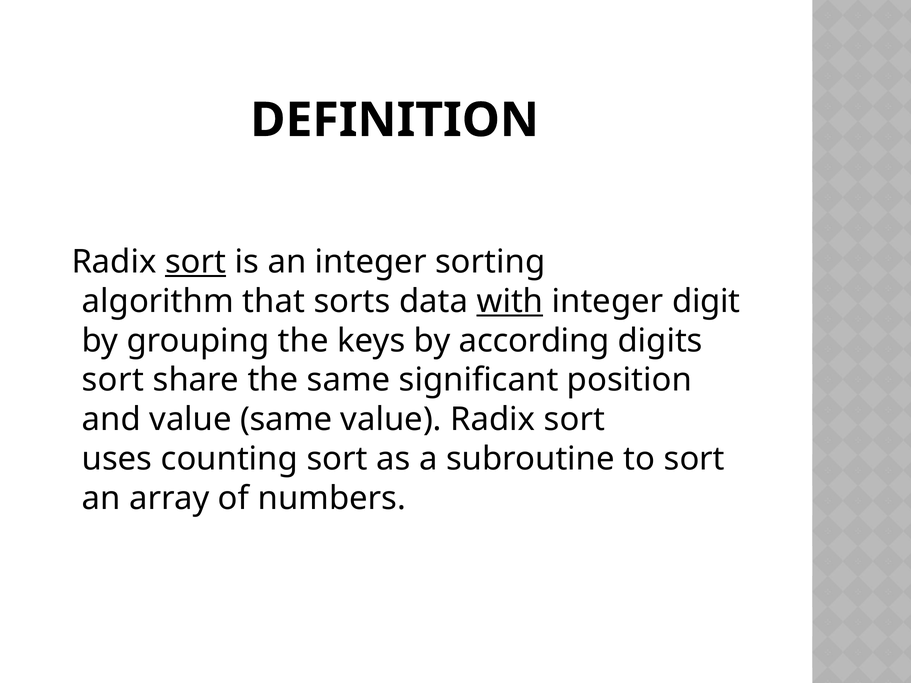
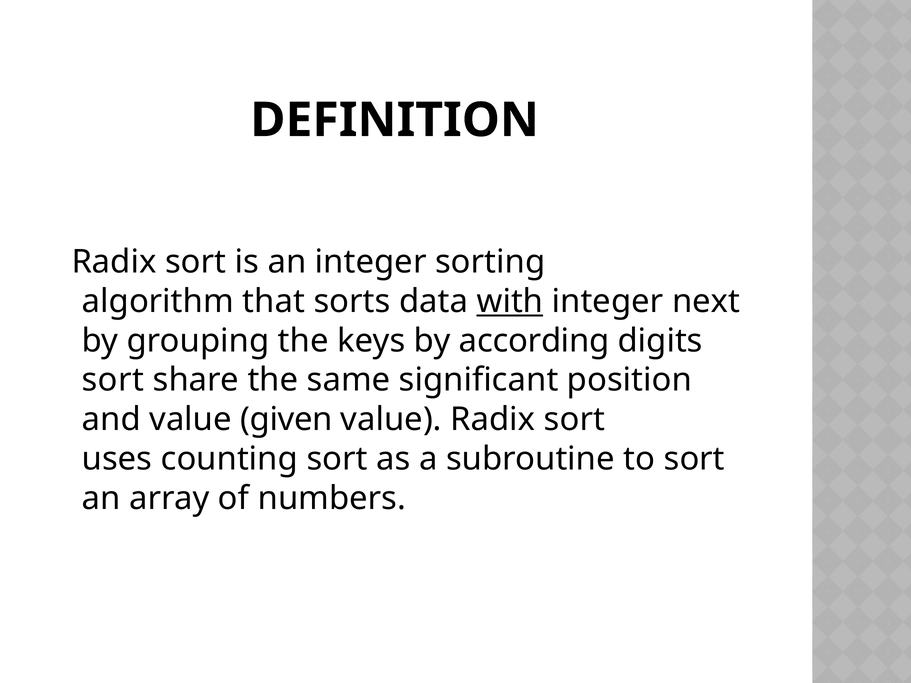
sort at (196, 262) underline: present -> none
digit: digit -> next
value same: same -> given
